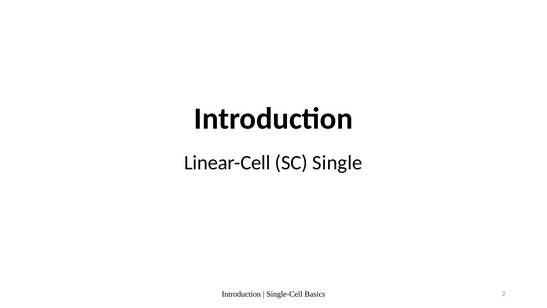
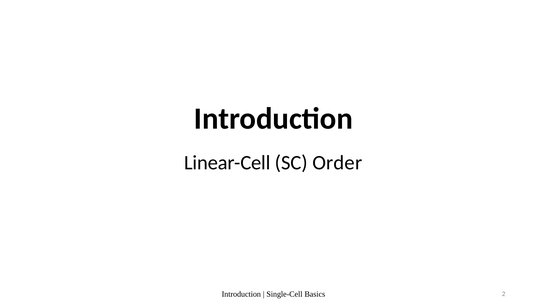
Single: Single -> Order
